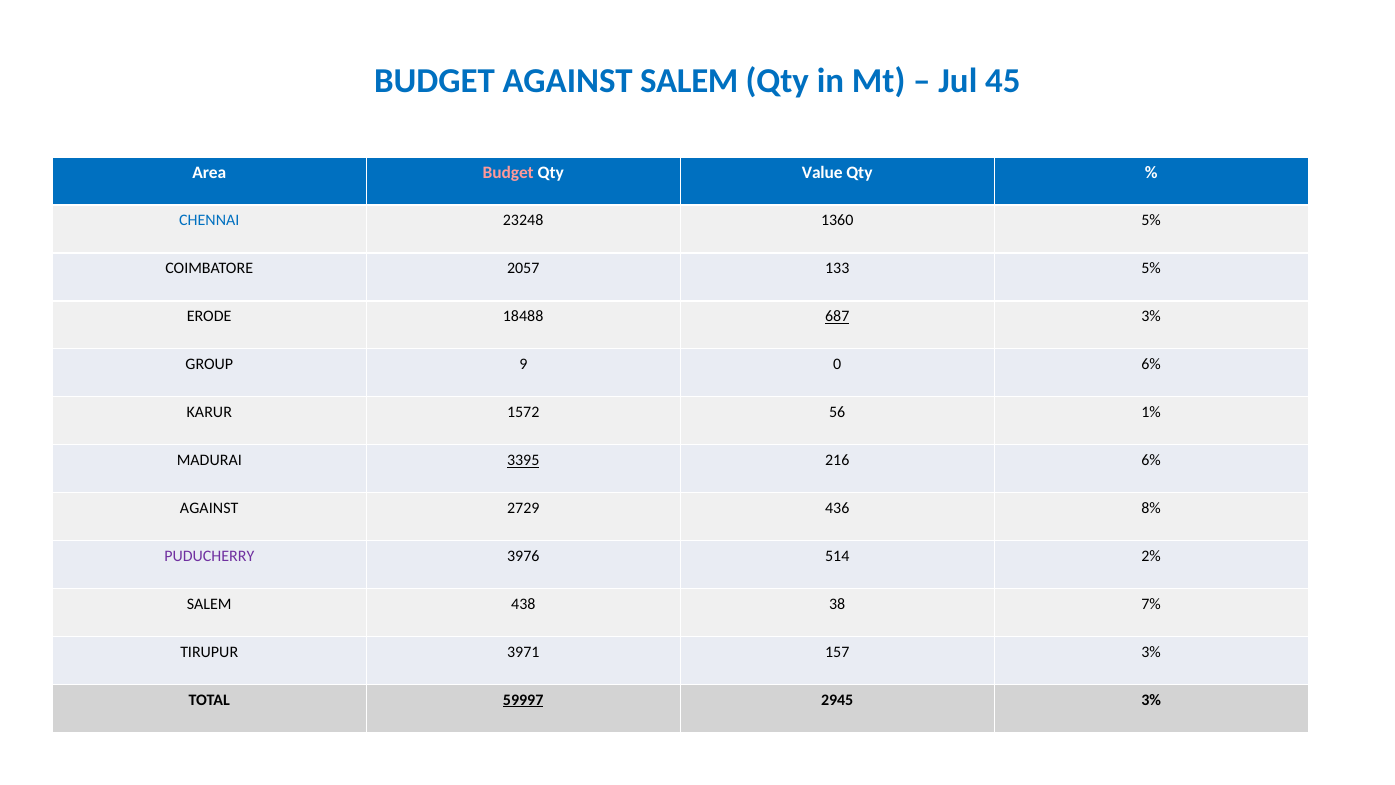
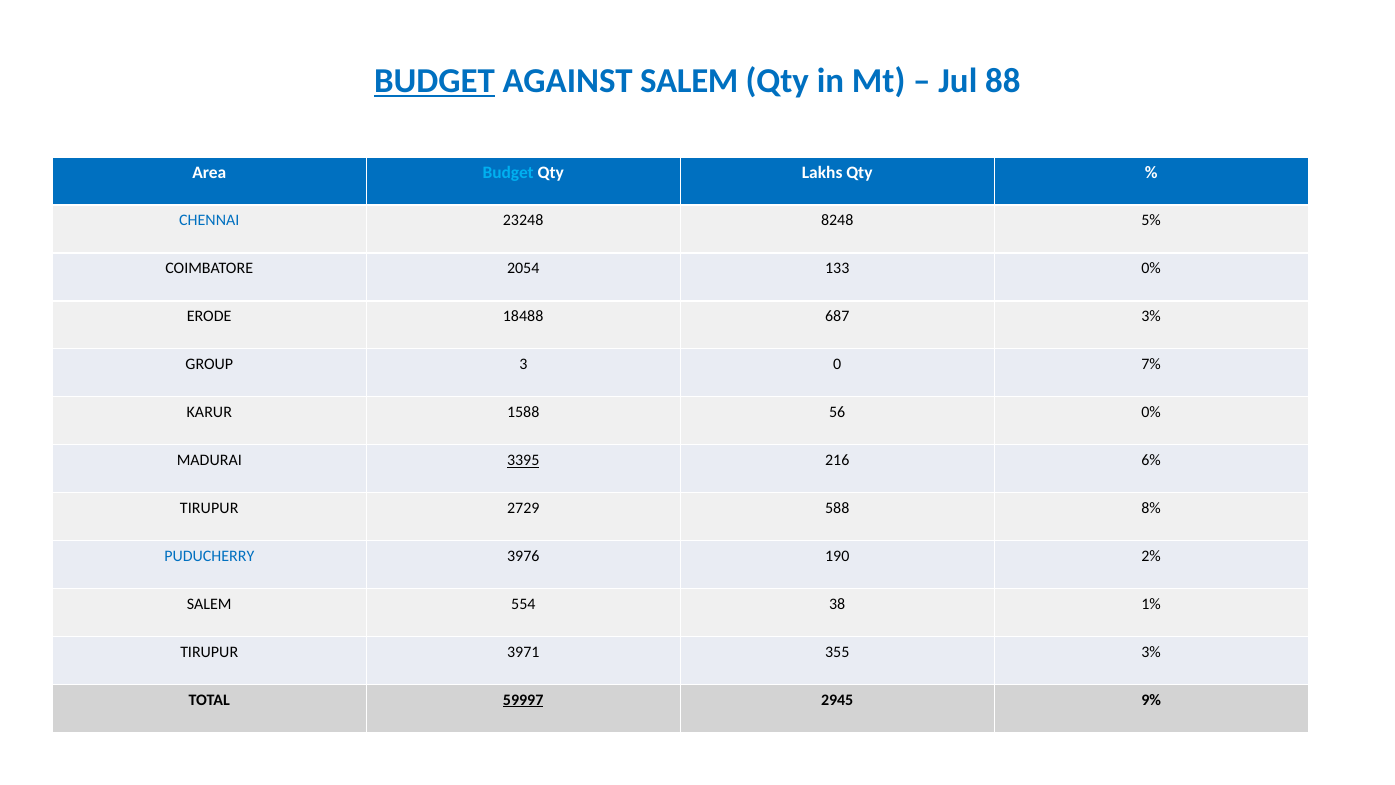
BUDGET at (434, 81) underline: none -> present
45: 45 -> 88
Budget at (508, 173) colour: pink -> light blue
Value: Value -> Lakhs
1360: 1360 -> 8248
2057: 2057 -> 2054
133 5%: 5% -> 0%
687 underline: present -> none
9: 9 -> 3
0 6%: 6% -> 7%
1572: 1572 -> 1588
56 1%: 1% -> 0%
AGAINST at (209, 508): AGAINST -> TIRUPUR
436: 436 -> 588
PUDUCHERRY colour: purple -> blue
514: 514 -> 190
438: 438 -> 554
7%: 7% -> 1%
157: 157 -> 355
2945 3%: 3% -> 9%
